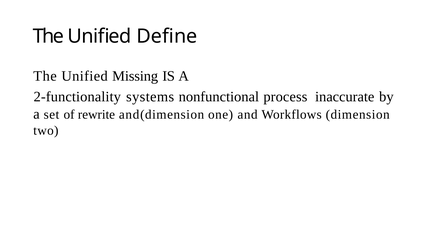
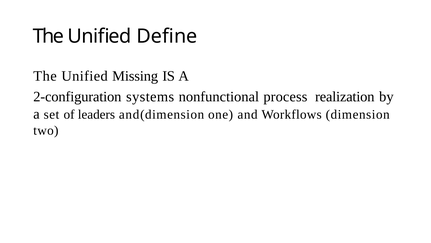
2-functionality: 2-functionality -> 2-configuration
inaccurate: inaccurate -> realization
rewrite: rewrite -> leaders
